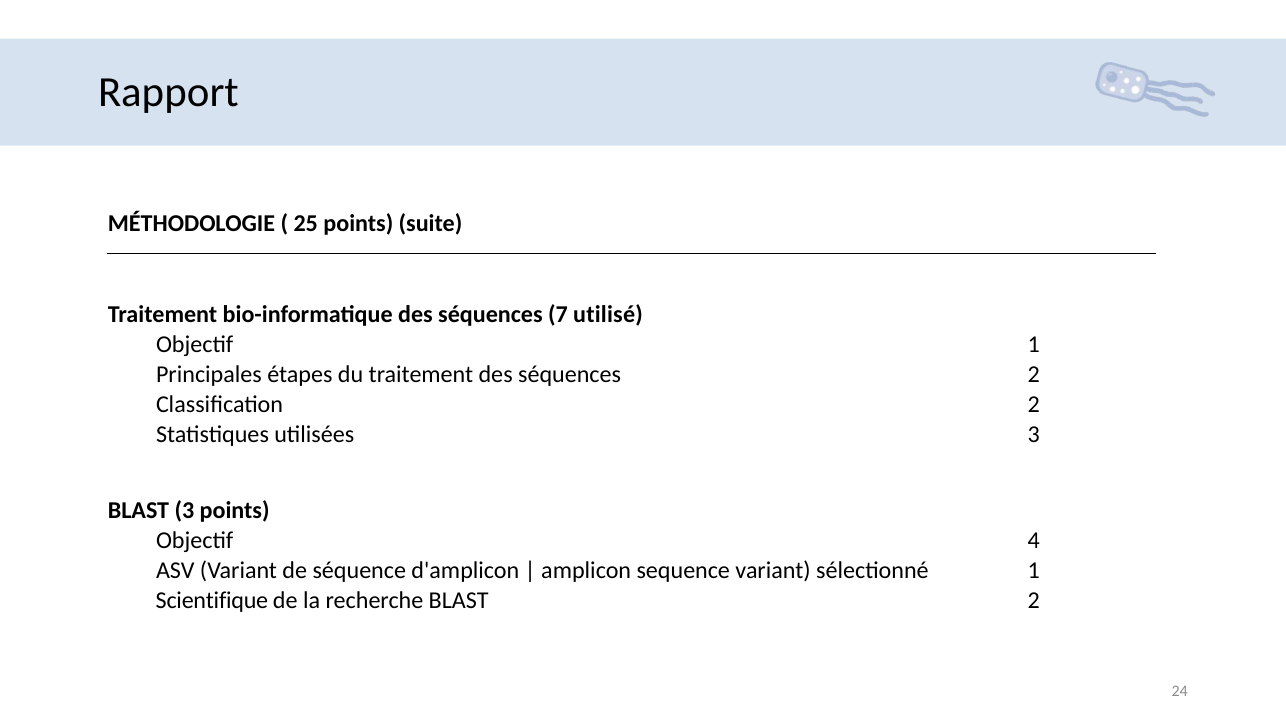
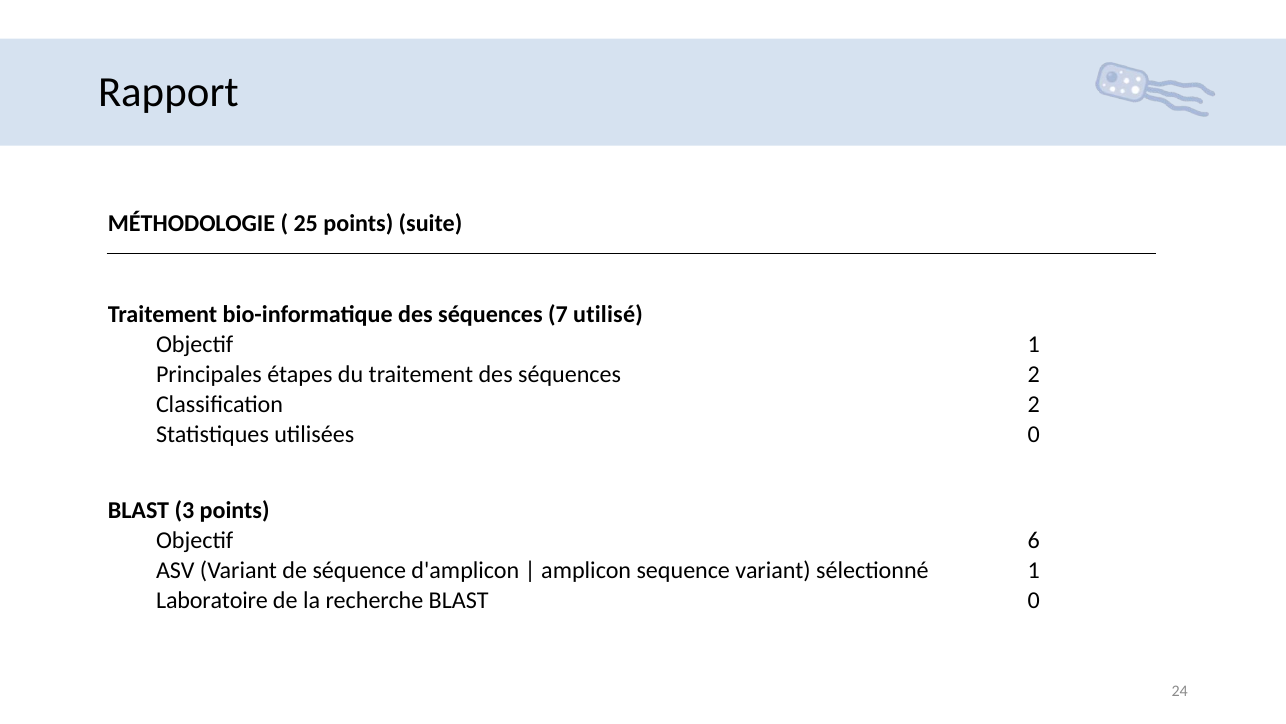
utilisées 3: 3 -> 0
4: 4 -> 6
Scientifique: Scientifique -> Laboratoire
BLAST 2: 2 -> 0
